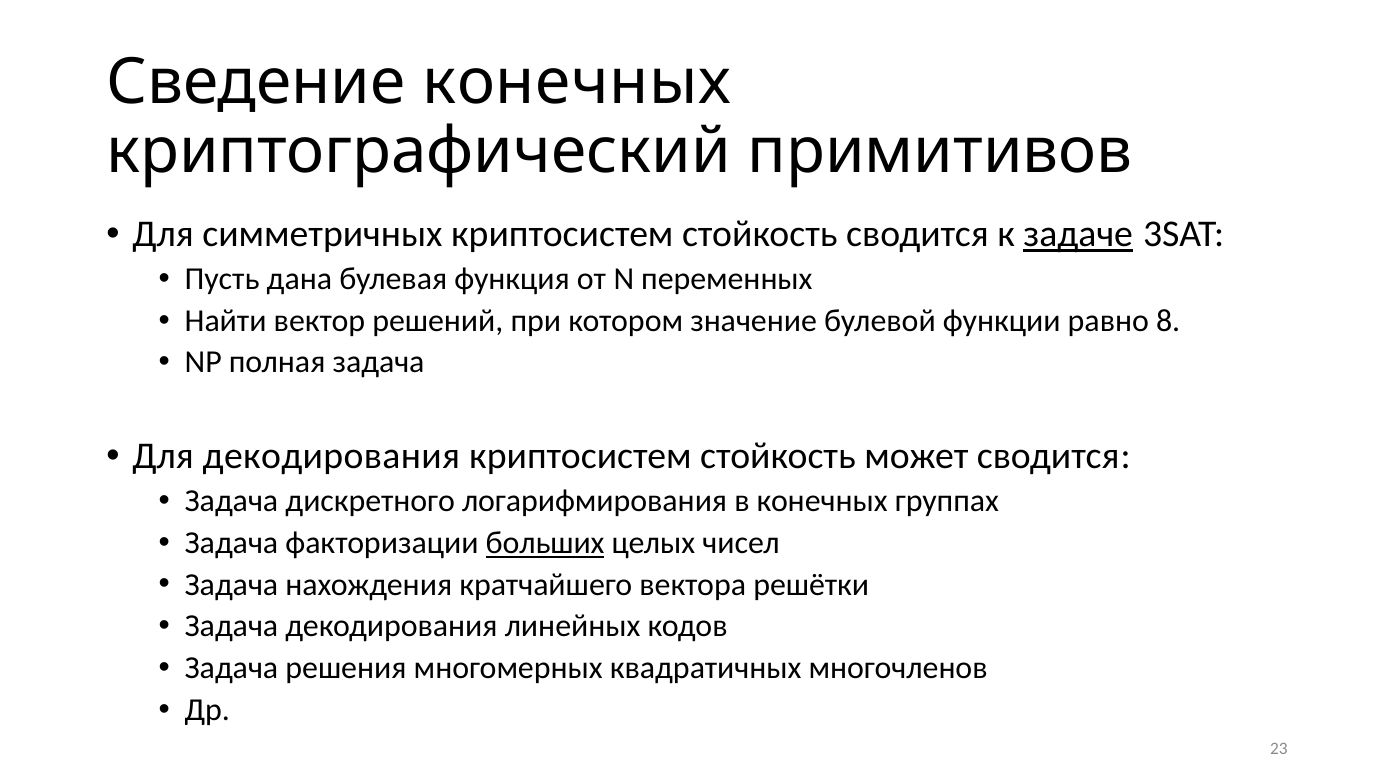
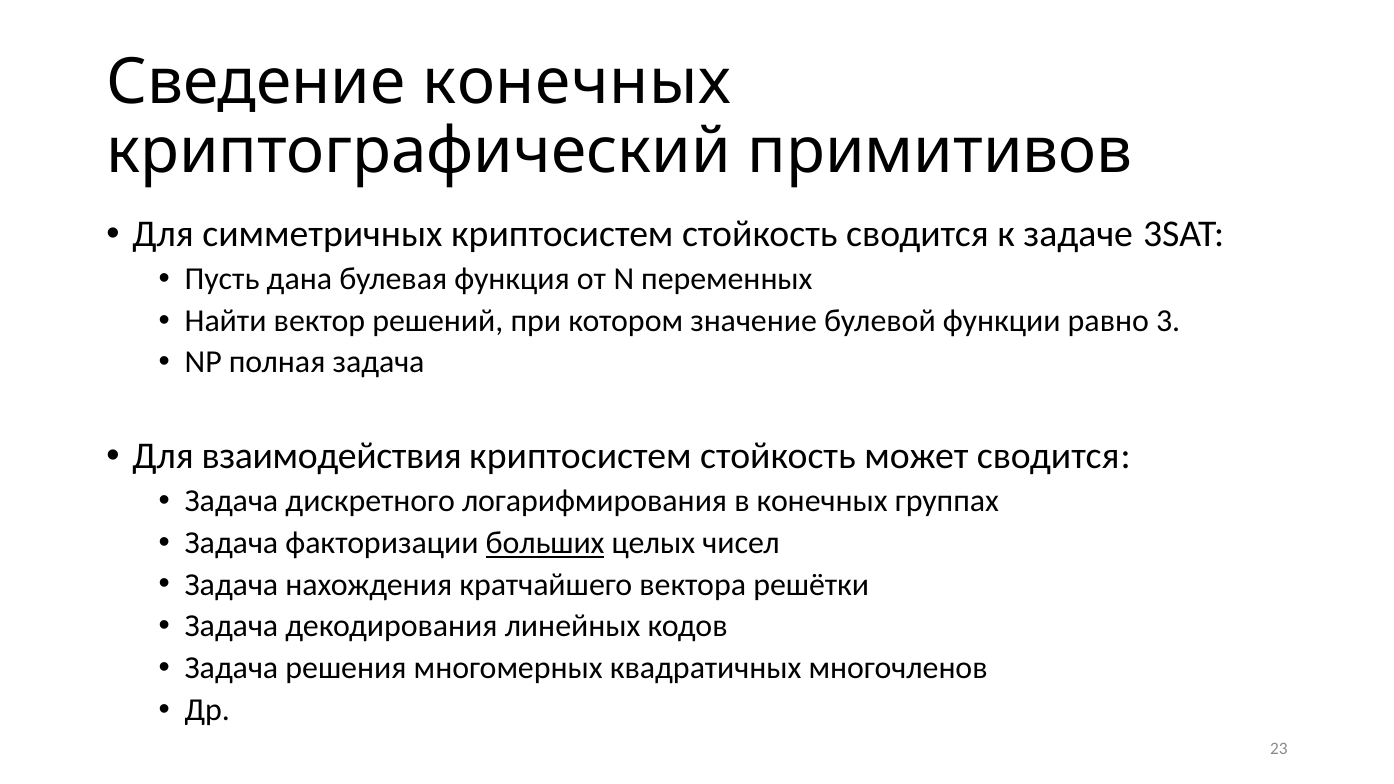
задаче underline: present -> none
8: 8 -> 3
Для декодирования: декодирования -> взаимодействия
